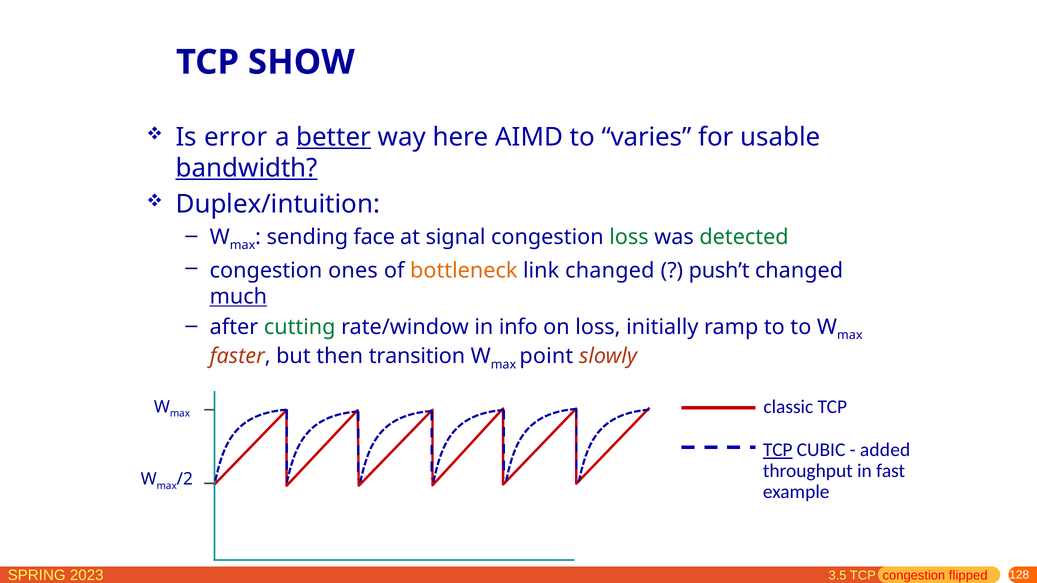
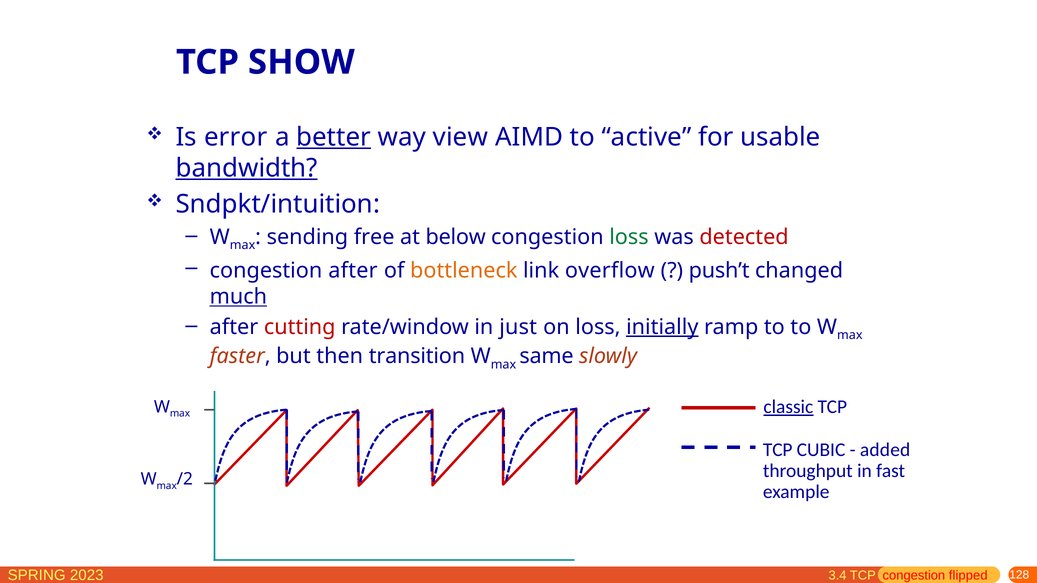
here: here -> view
varies: varies -> active
Duplex/intuition: Duplex/intuition -> Sndpkt/intuition
face: face -> free
signal: signal -> below
detected colour: green -> red
congestion ones: ones -> after
link changed: changed -> overflow
cutting colour: green -> red
info: info -> just
initially underline: none -> present
point: point -> same
classic underline: none -> present
TCP at (778, 450) underline: present -> none
3.5: 3.5 -> 3.4
